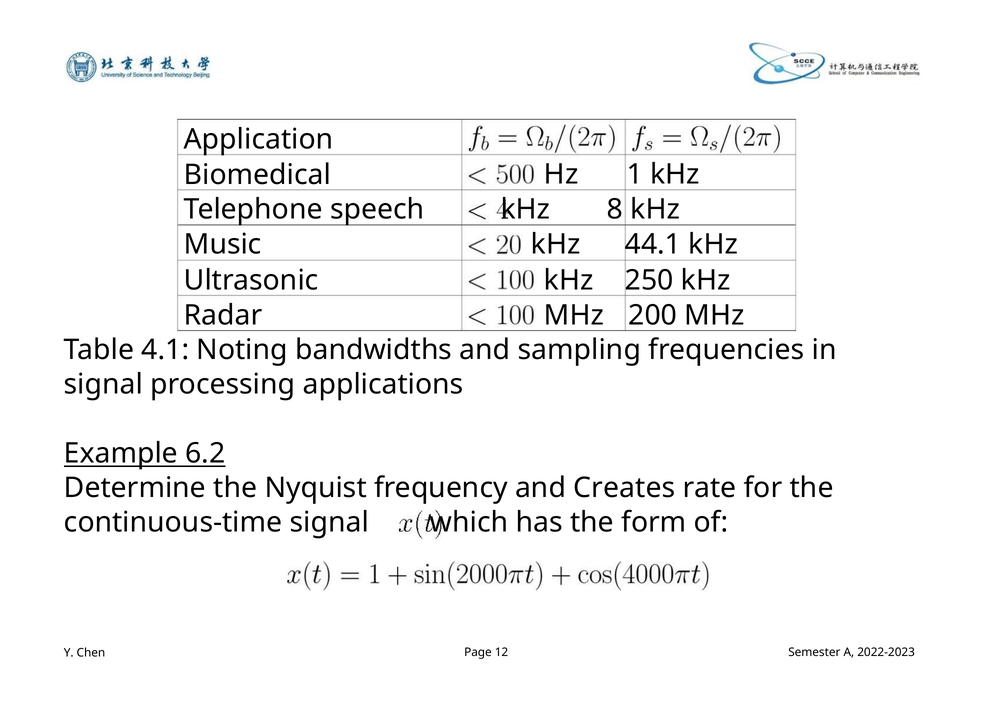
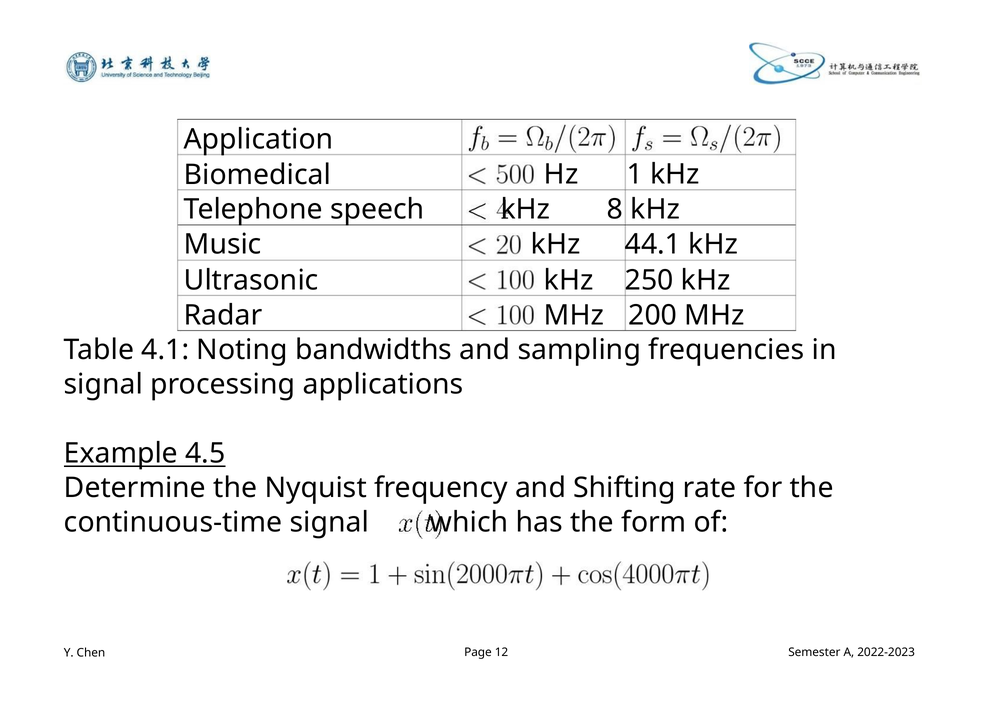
6.2: 6.2 -> 4.5
Creates: Creates -> Shifting
